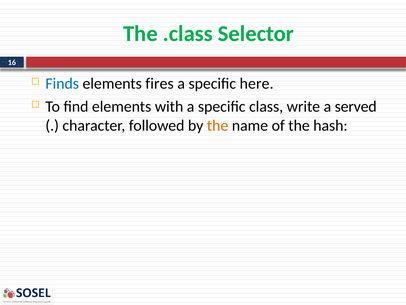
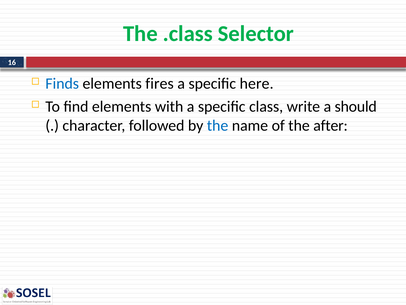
served: served -> should
the at (218, 125) colour: orange -> blue
hash: hash -> after
